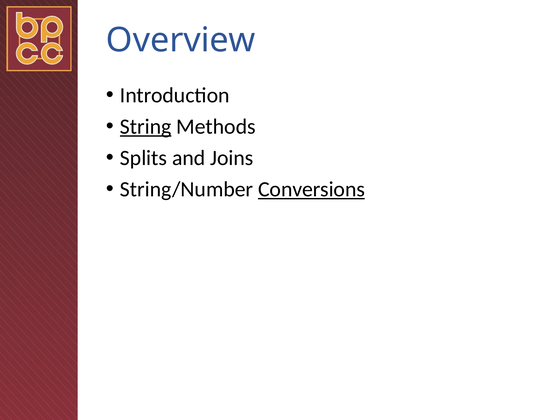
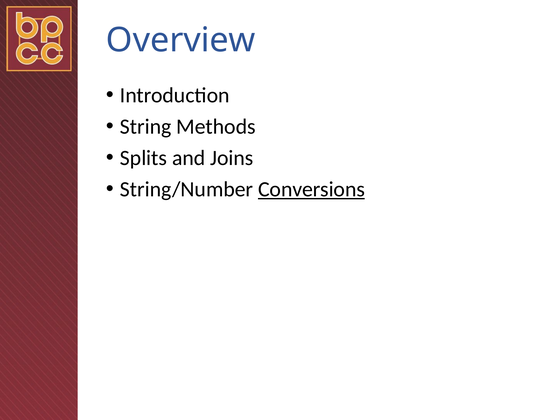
String underline: present -> none
